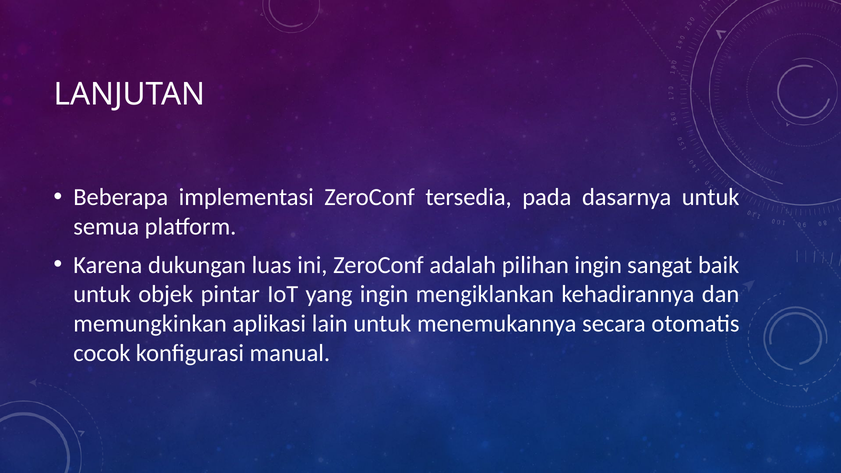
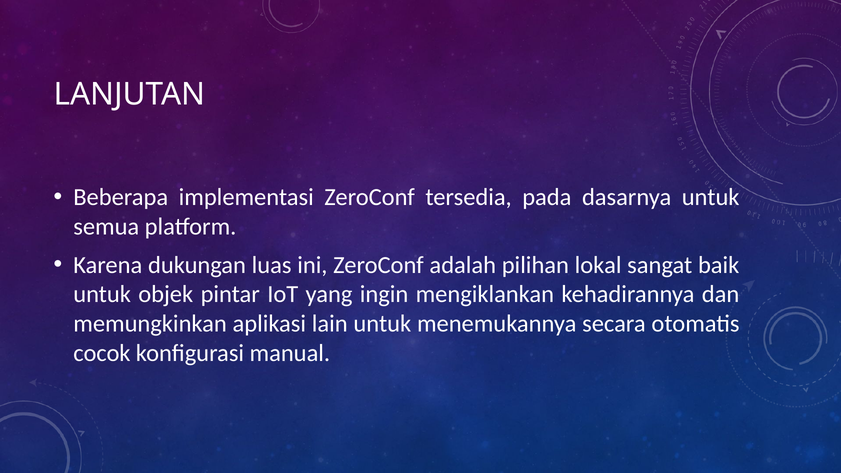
pilihan ingin: ingin -> lokal
